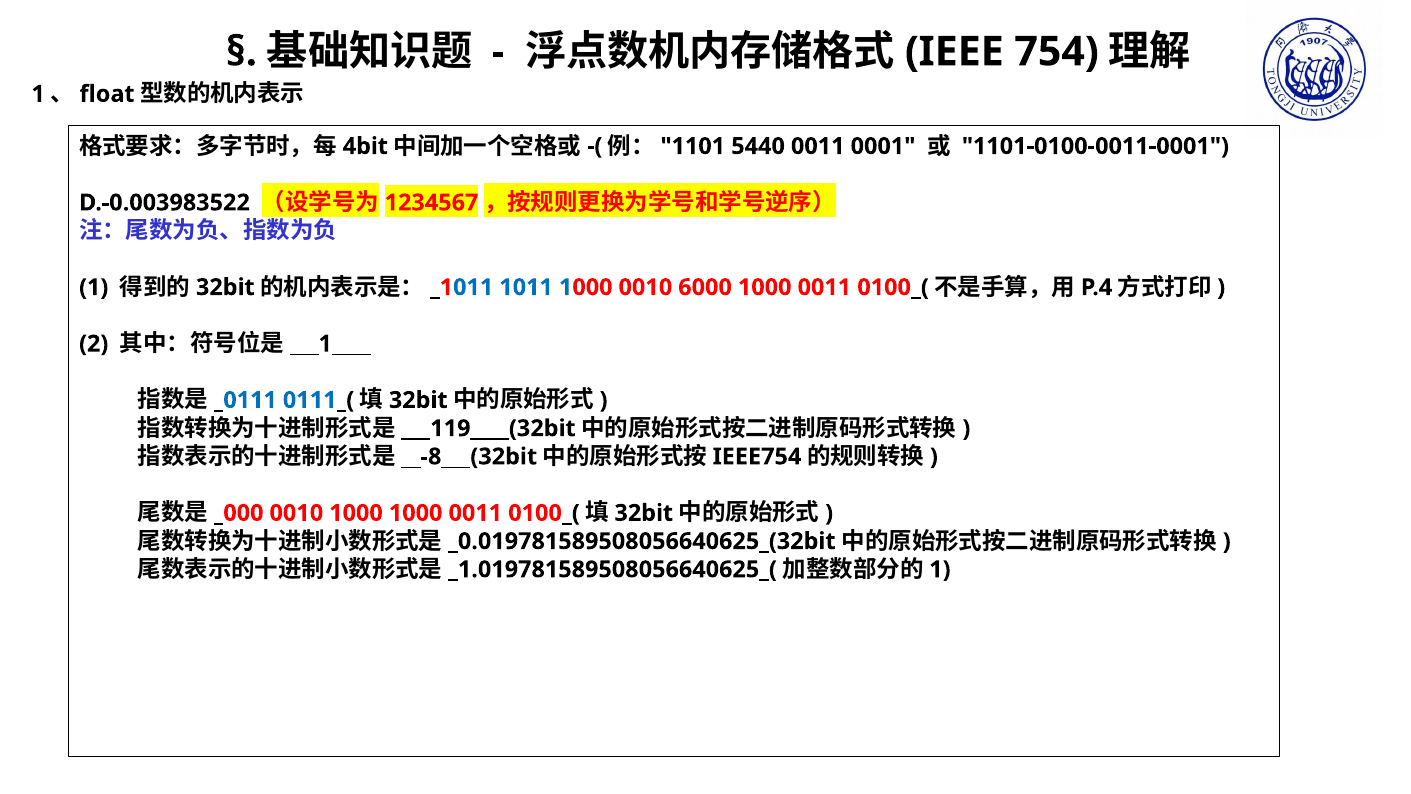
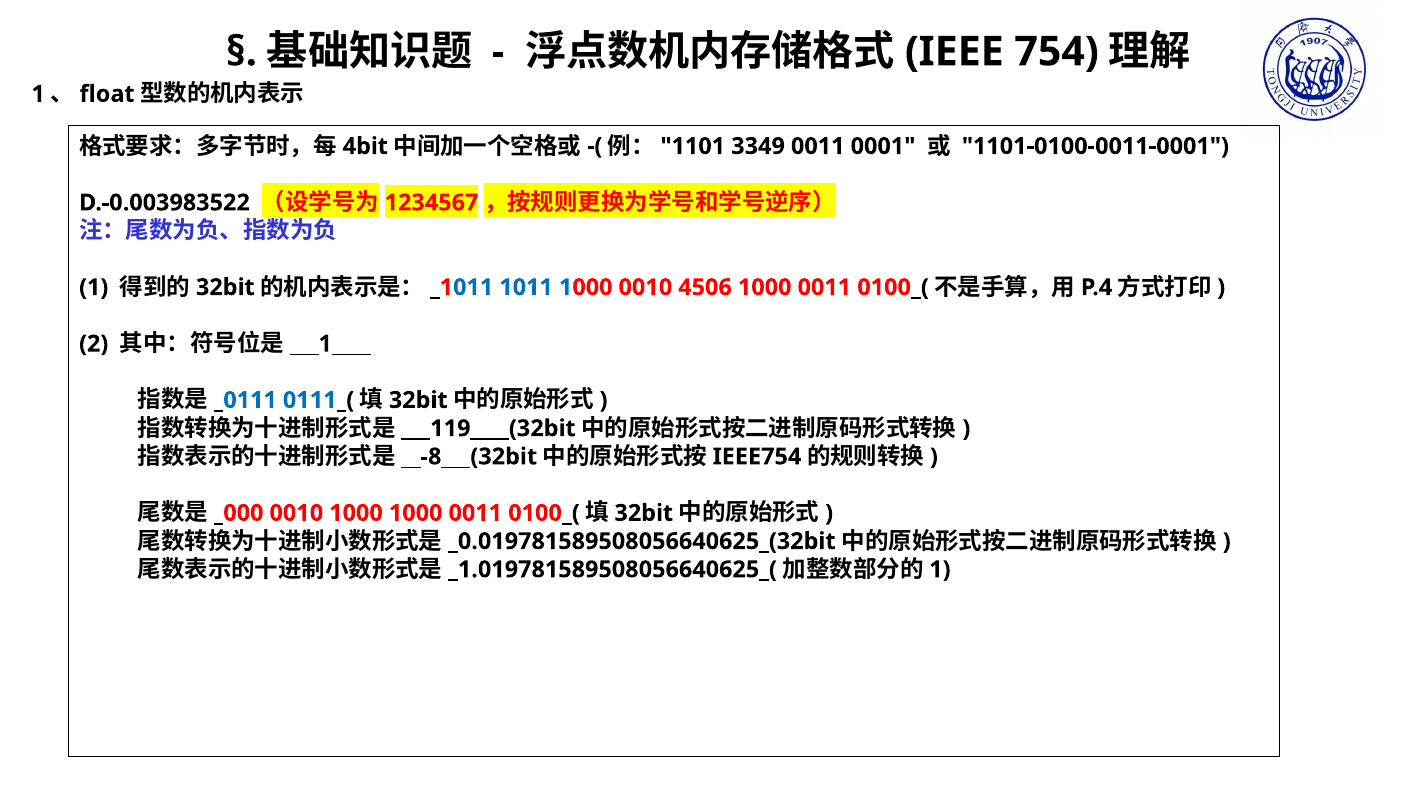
5440: 5440 -> 3349
6000: 6000 -> 4506
